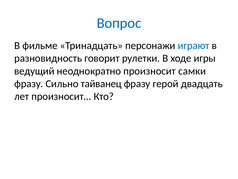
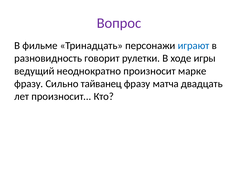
Вопрос colour: blue -> purple
самки: самки -> марке
герой: герой -> матча
